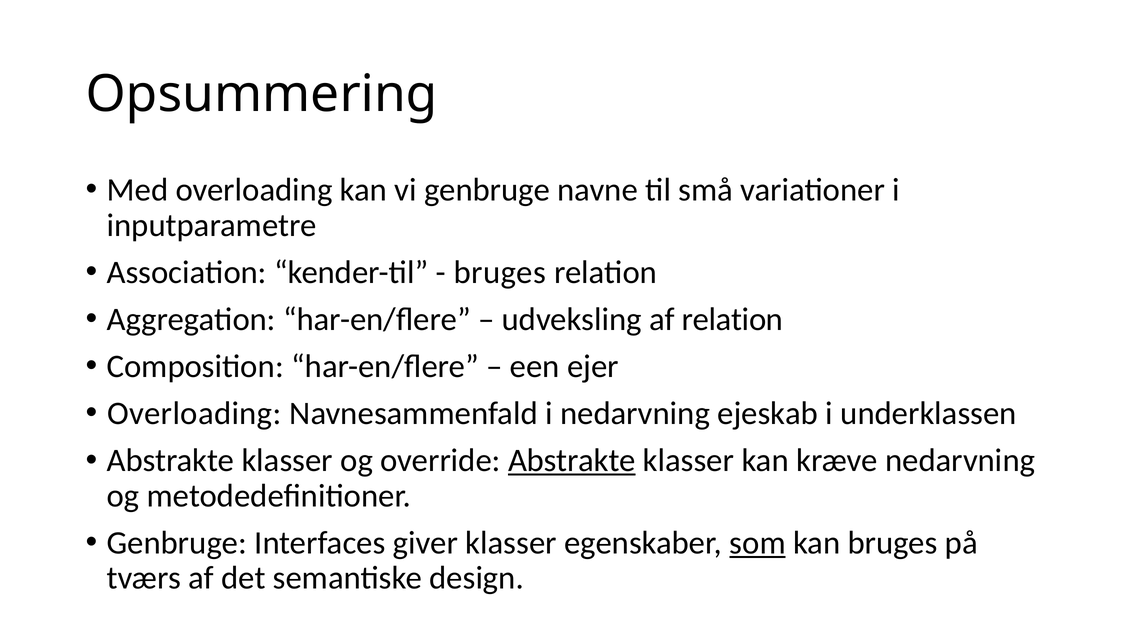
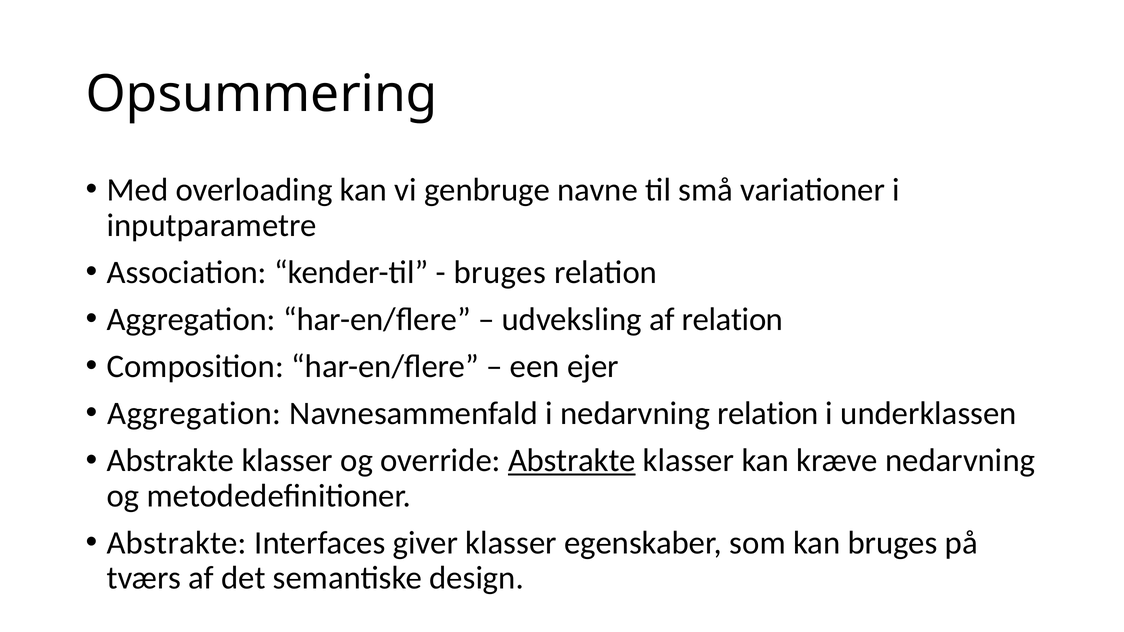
Overloading at (194, 414): Overloading -> Aggregation
nedarvning ejeskab: ejeskab -> relation
Genbruge at (177, 543): Genbruge -> Abstrakte
som underline: present -> none
